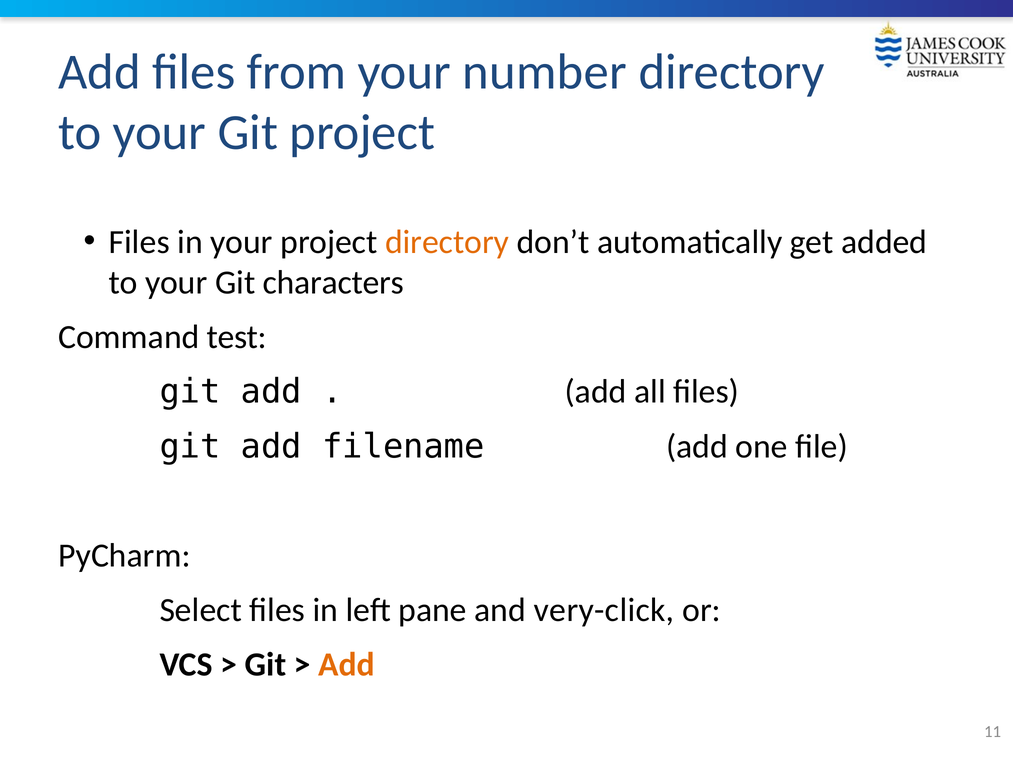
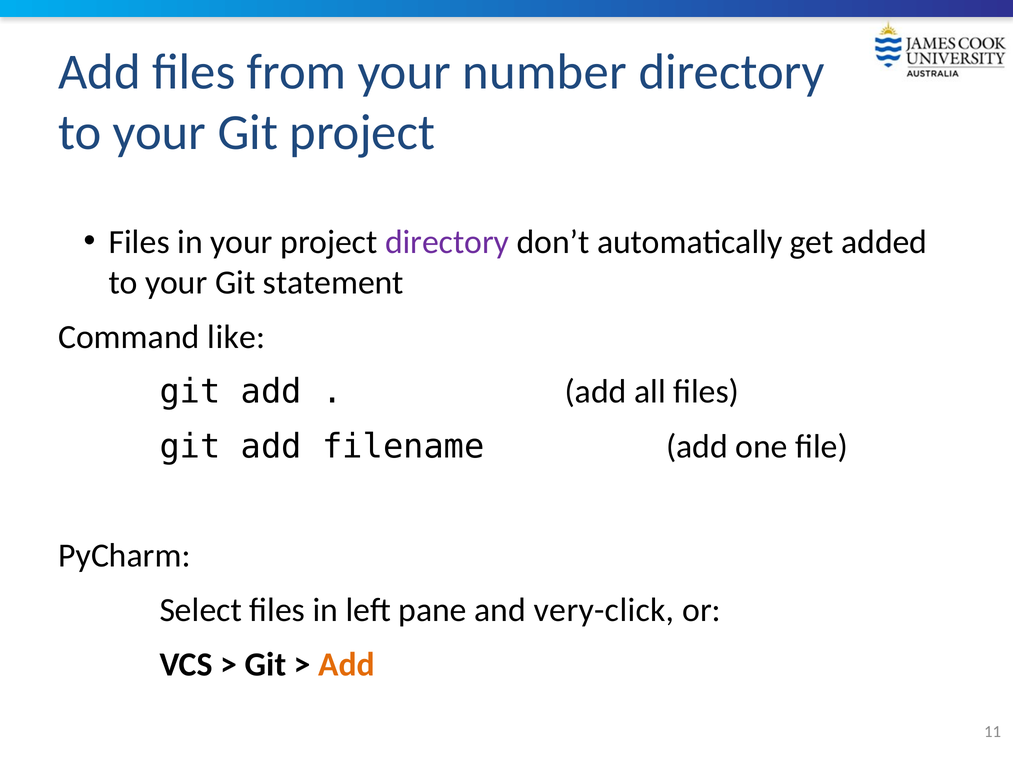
directory at (447, 242) colour: orange -> purple
characters: characters -> statement
test: test -> like
